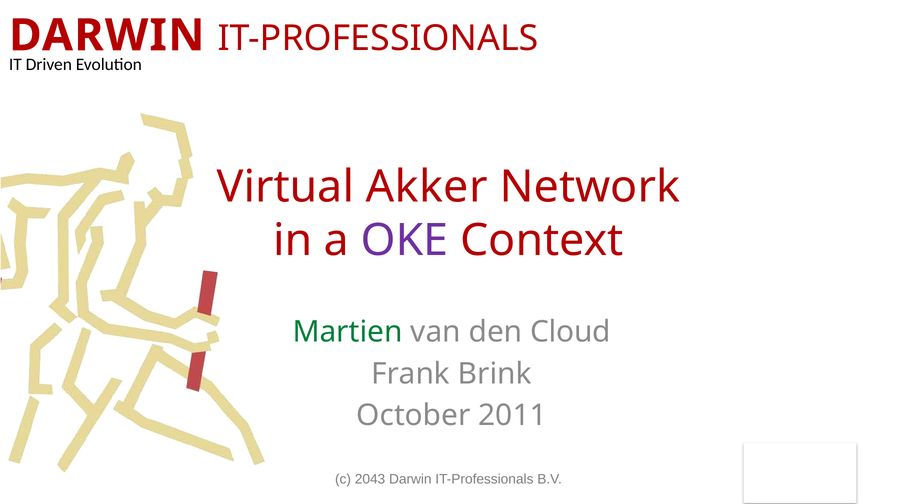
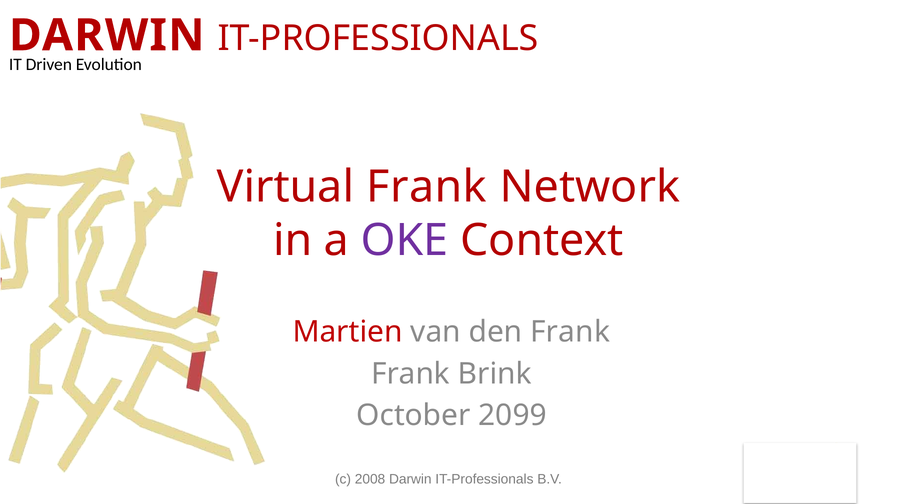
Virtual Akker: Akker -> Frank
Martien colour: green -> red
den Cloud: Cloud -> Frank
2011: 2011 -> 2099
2043: 2043 -> 2008
